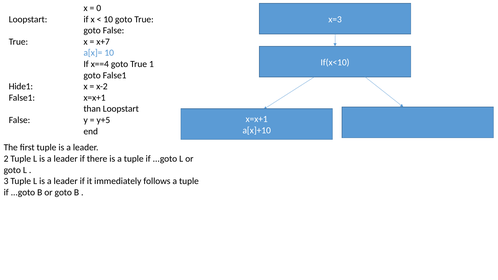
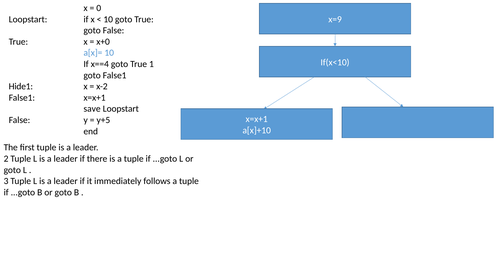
x=3: x=3 -> x=9
x+7: x+7 -> x+0
than: than -> save
